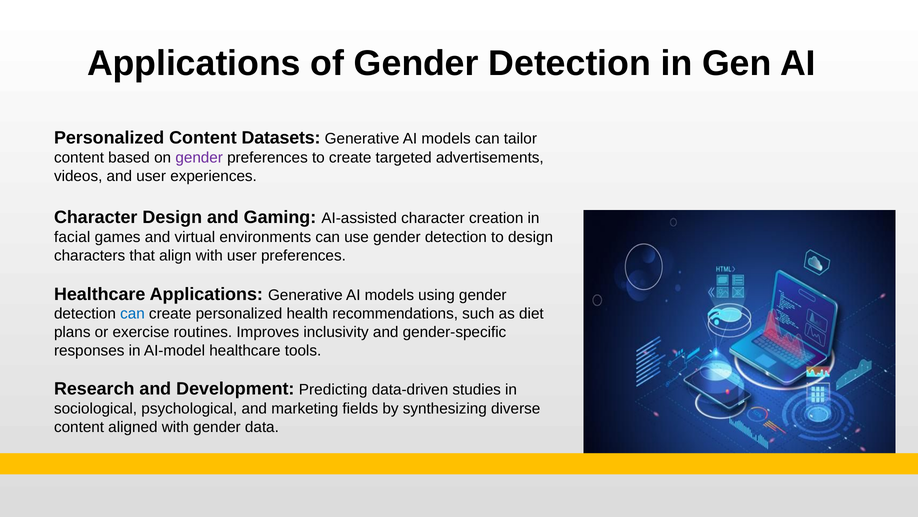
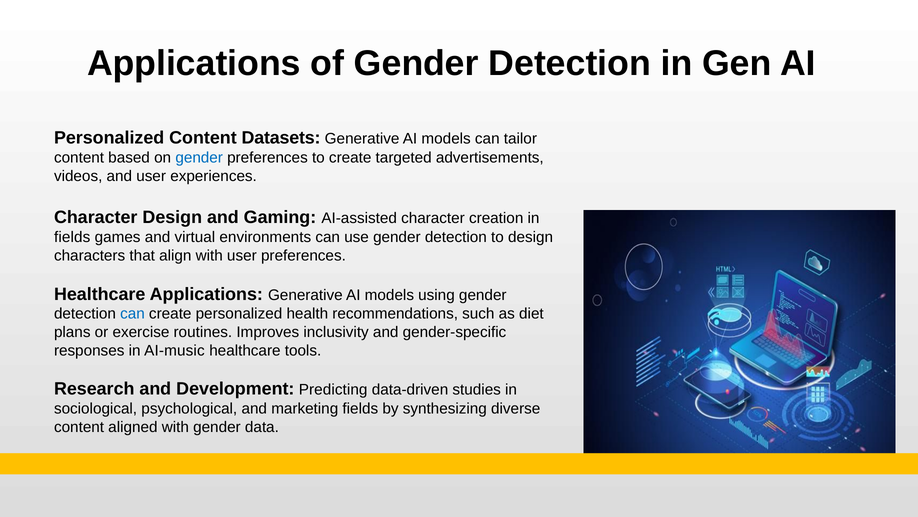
gender at (199, 157) colour: purple -> blue
facial at (72, 237): facial -> fields
AI-model: AI-model -> AI-music
